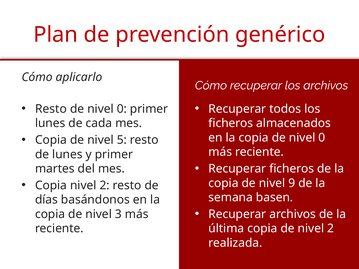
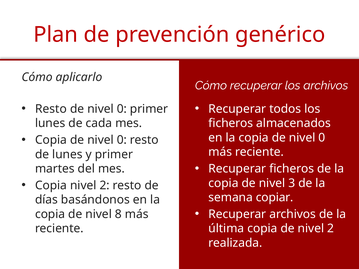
5 at (122, 140): 5 -> 0
9: 9 -> 3
basen: basen -> copiar
3: 3 -> 8
